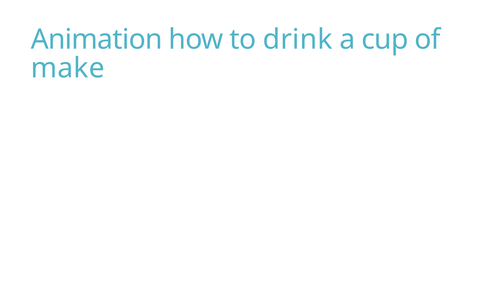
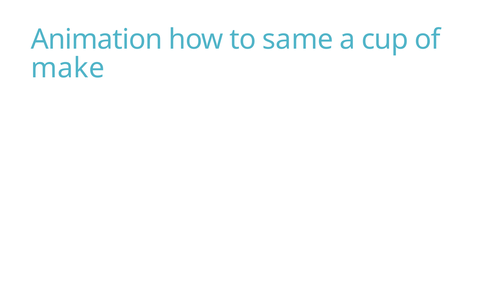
drink: drink -> same
